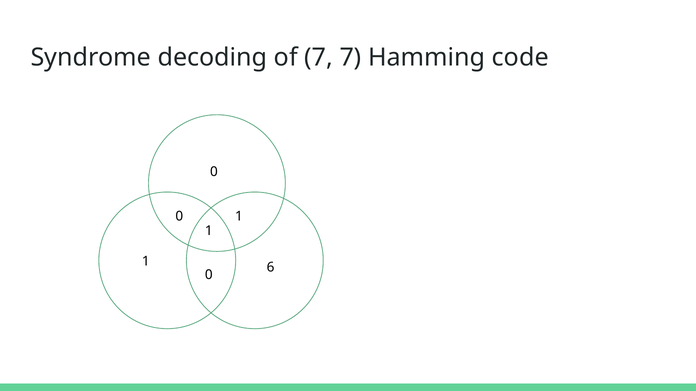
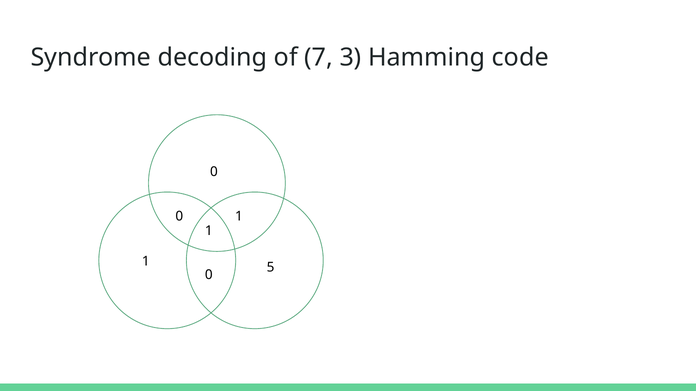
7 7: 7 -> 3
6: 6 -> 5
